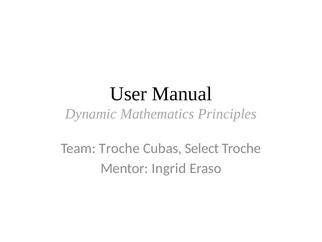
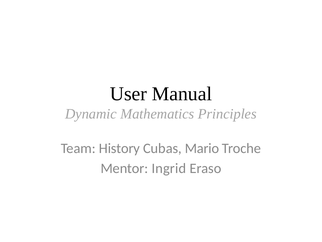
Team Troche: Troche -> History
Select: Select -> Mario
